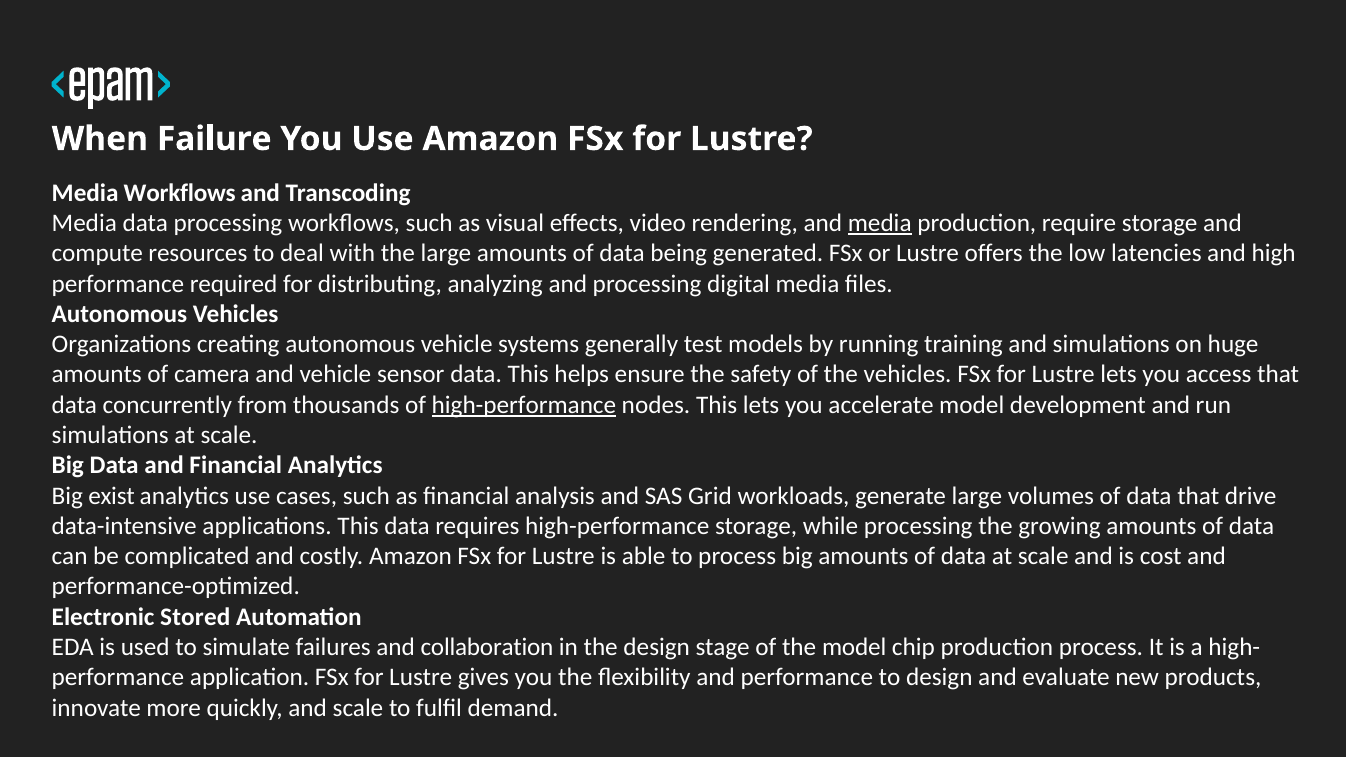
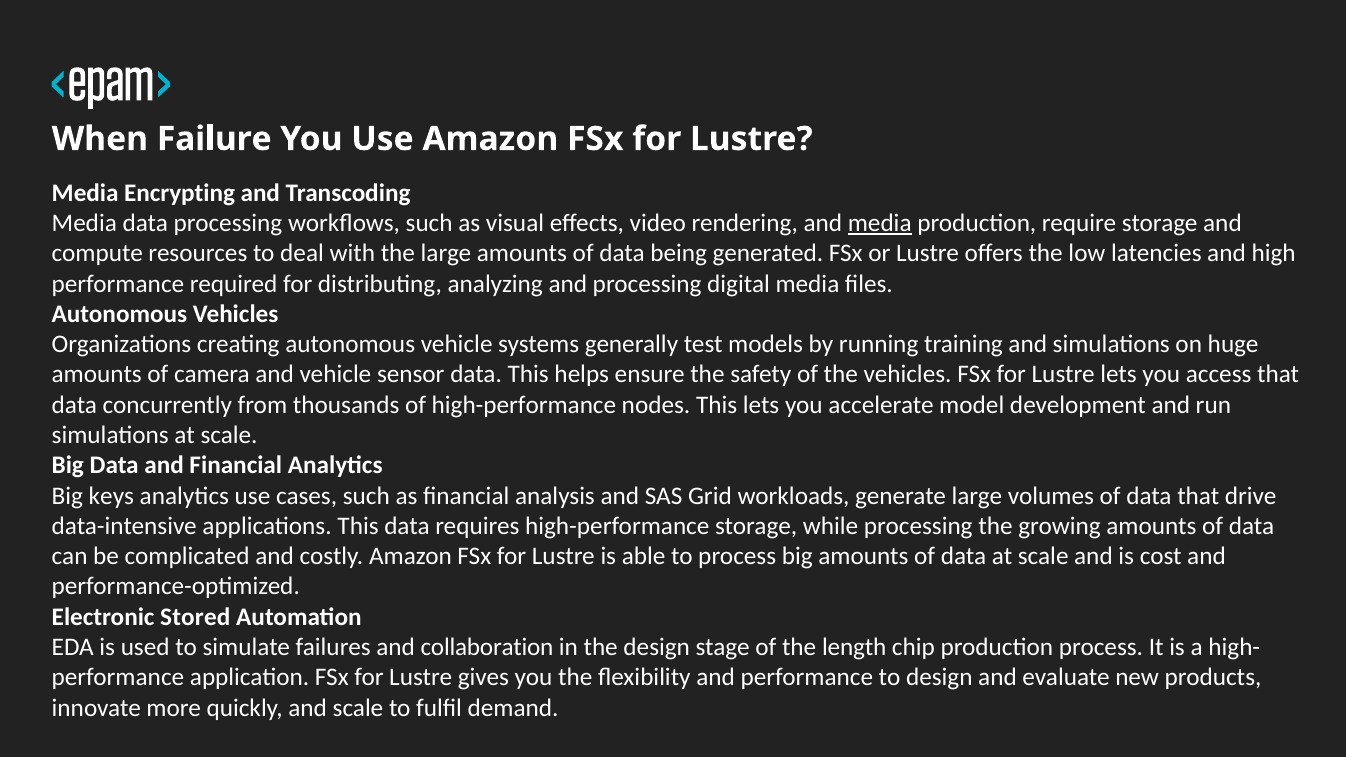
Media Workflows: Workflows -> Encrypting
high-performance at (524, 405) underline: present -> none
exist: exist -> keys
the model: model -> length
